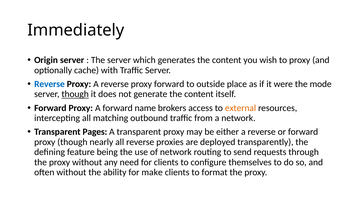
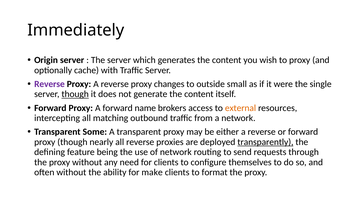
Reverse at (49, 84) colour: blue -> purple
proxy forward: forward -> changes
place: place -> small
mode: mode -> single
Pages: Pages -> Some
transparently underline: none -> present
